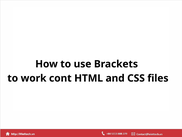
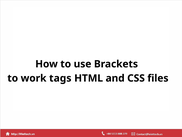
cont: cont -> tags
